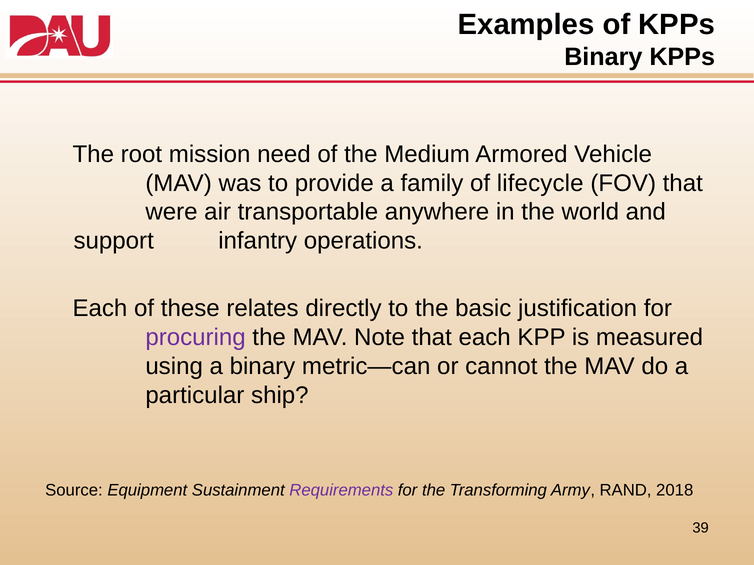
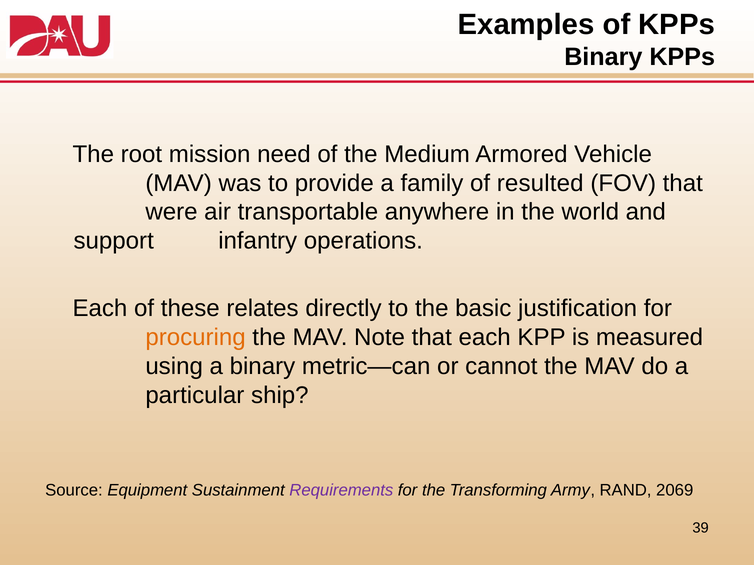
lifecycle: lifecycle -> resulted
procuring colour: purple -> orange
2018: 2018 -> 2069
